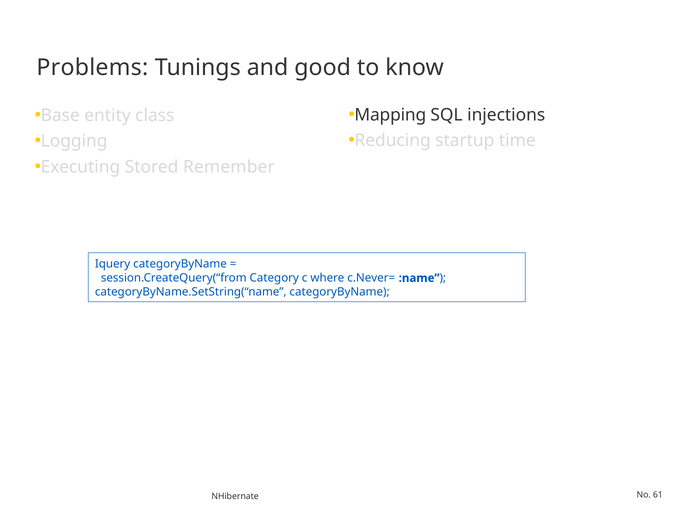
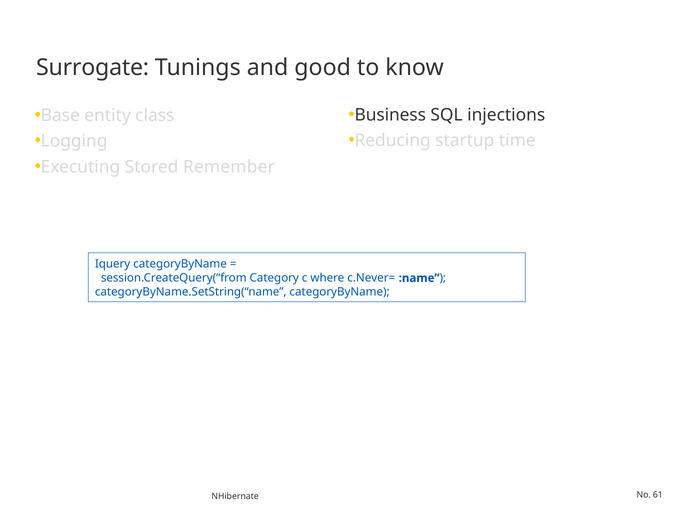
Problems: Problems -> Surrogate
Mapping: Mapping -> Business
